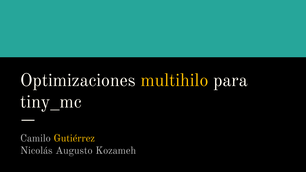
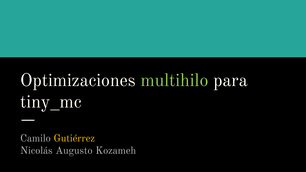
multihilo colour: yellow -> light green
